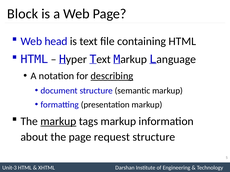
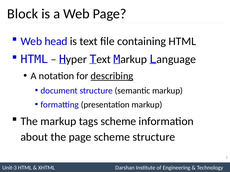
markup at (58, 122) underline: present -> none
tags markup: markup -> scheme
page request: request -> scheme
